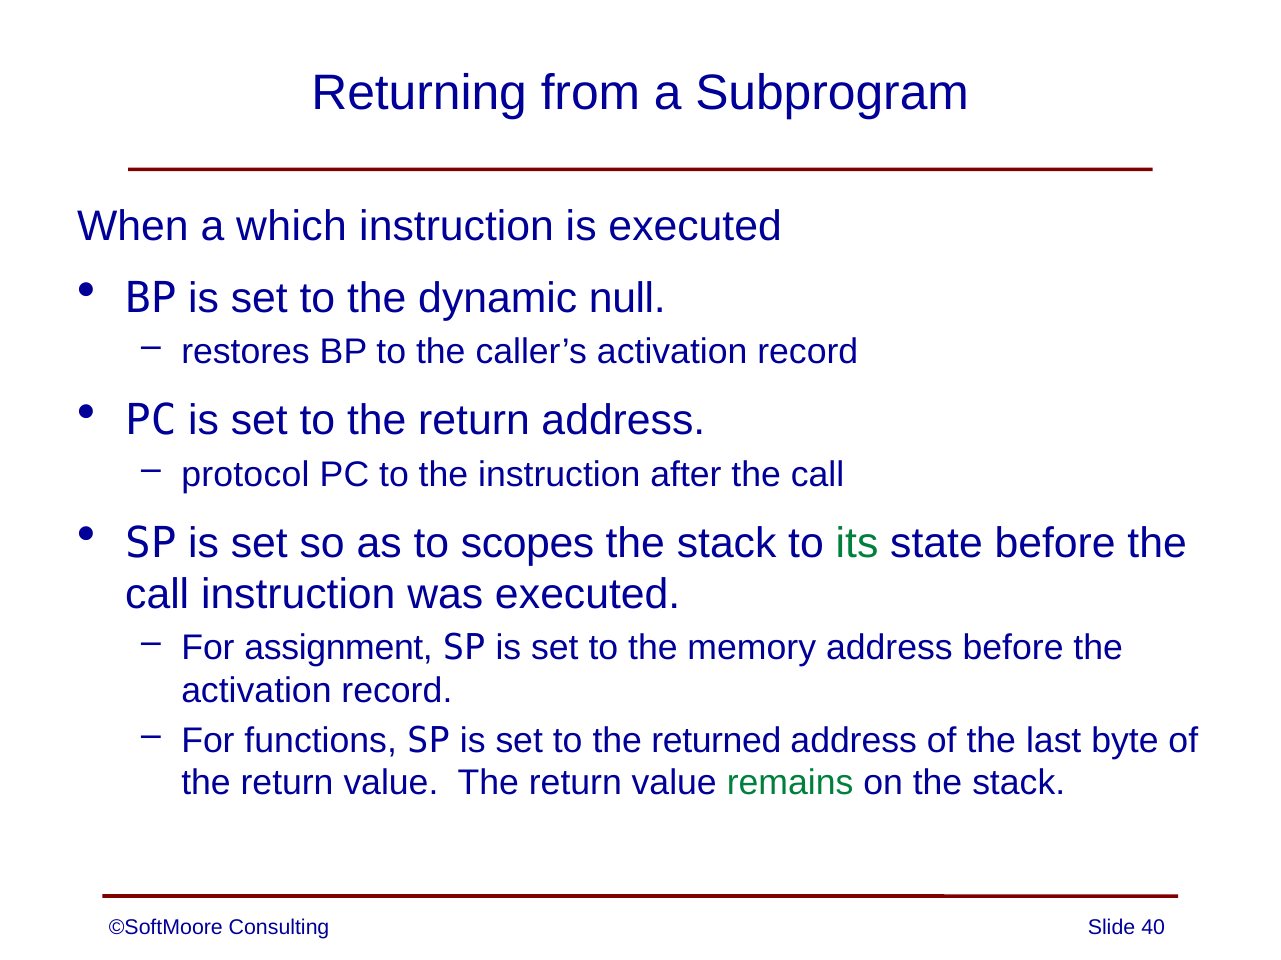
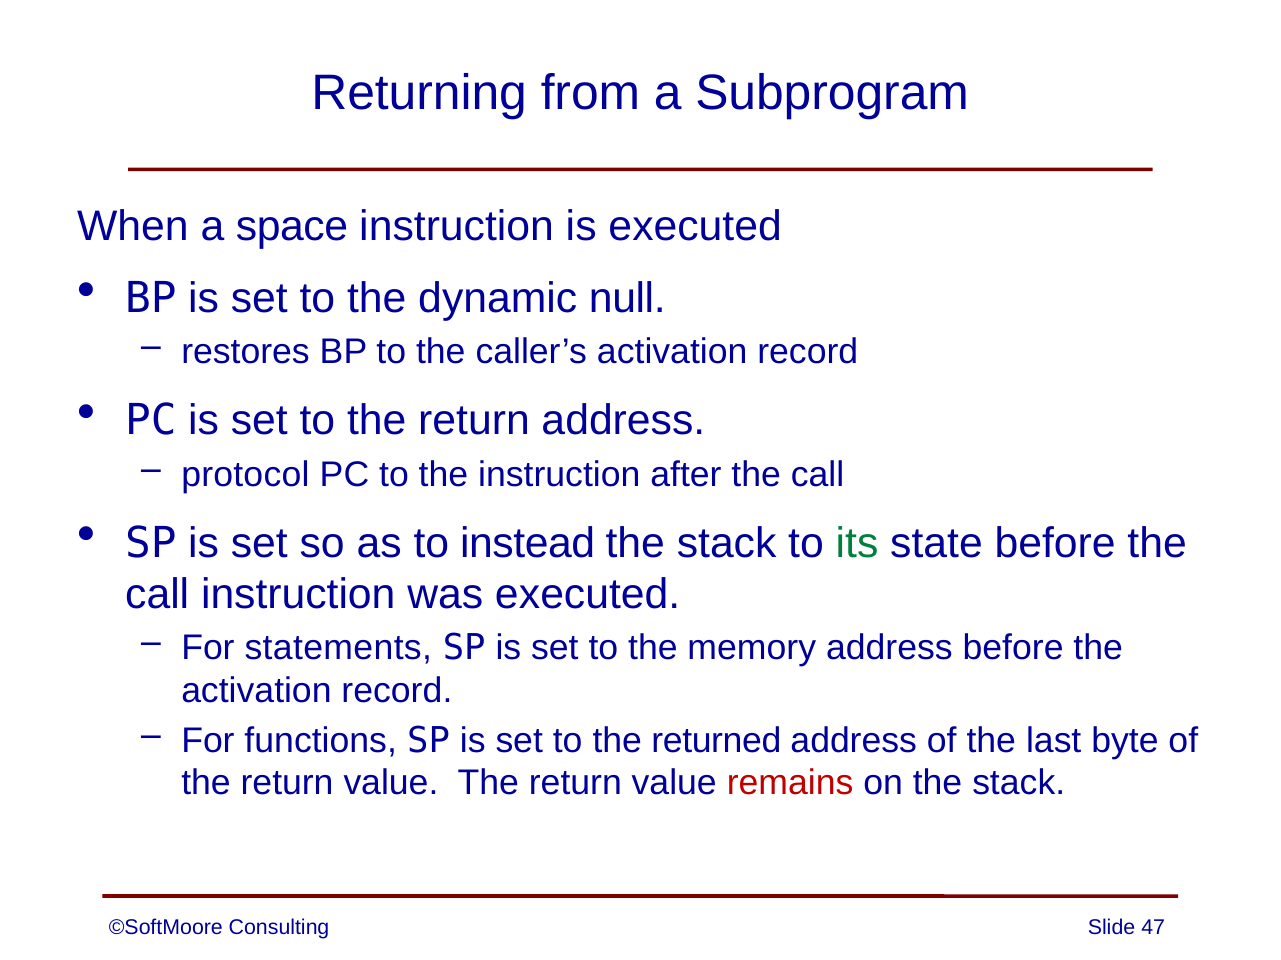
which: which -> space
scopes: scopes -> instead
assignment: assignment -> statements
remains colour: green -> red
40: 40 -> 47
